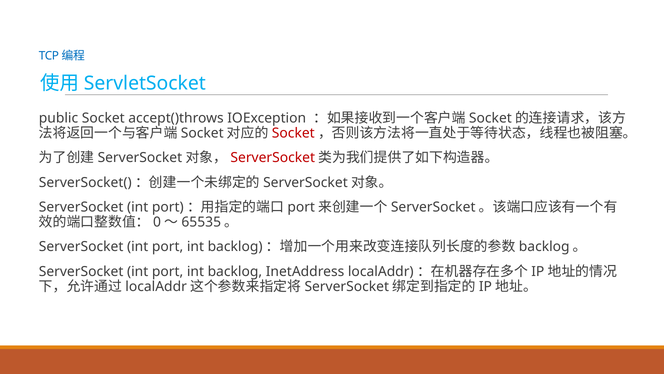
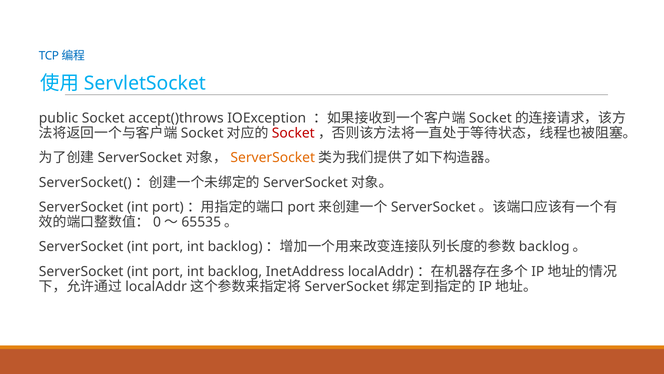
ServerSocket at (273, 158) colour: red -> orange
